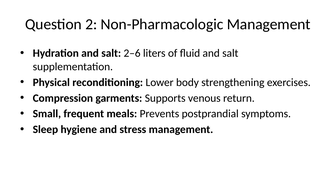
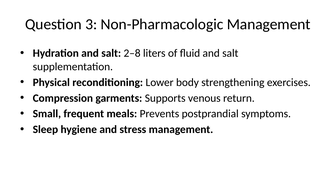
2: 2 -> 3
2–6: 2–6 -> 2–8
